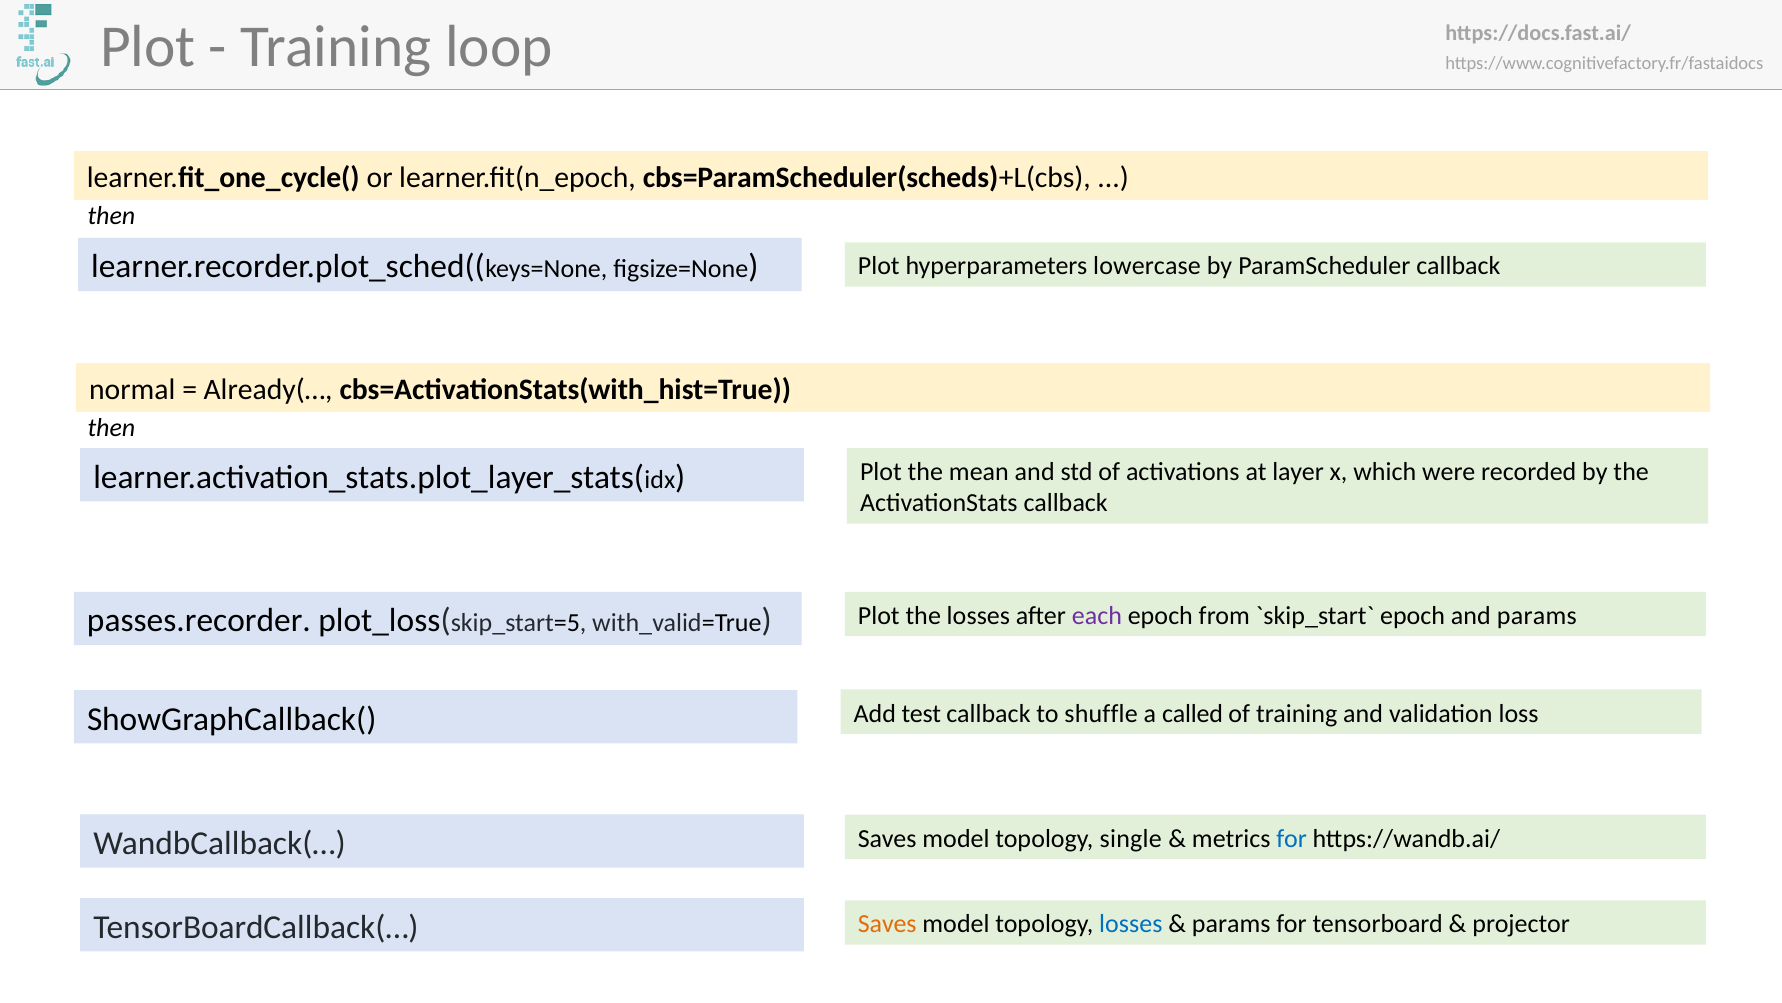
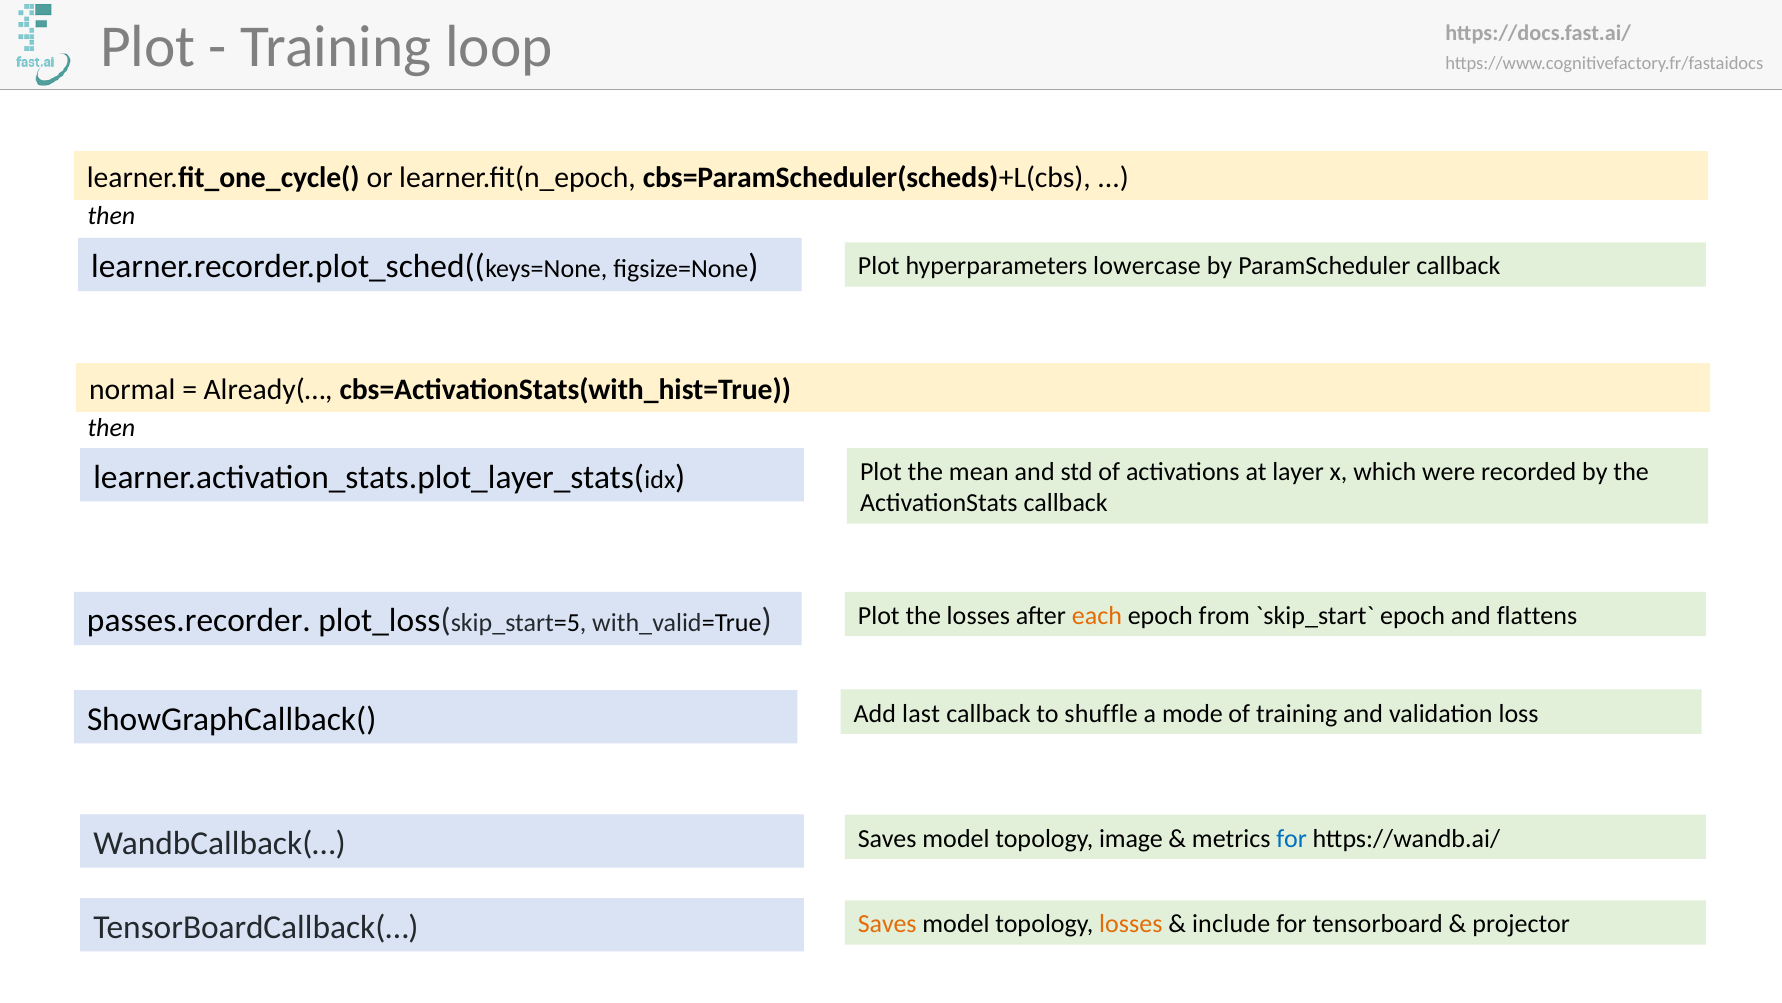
each colour: purple -> orange
and params: params -> flattens
test: test -> last
called: called -> mode
single: single -> image
losses at (1131, 924) colour: blue -> orange
params at (1231, 924): params -> include
